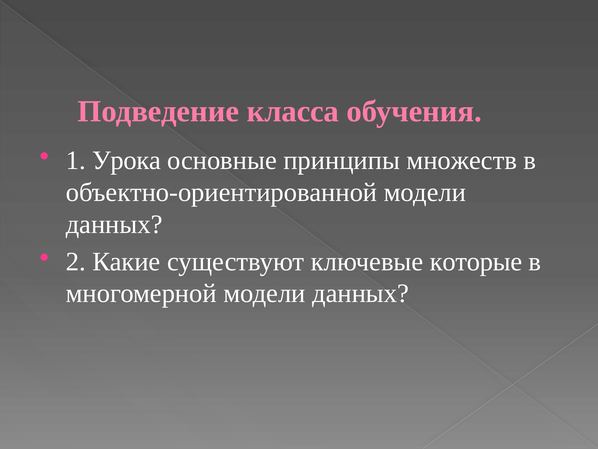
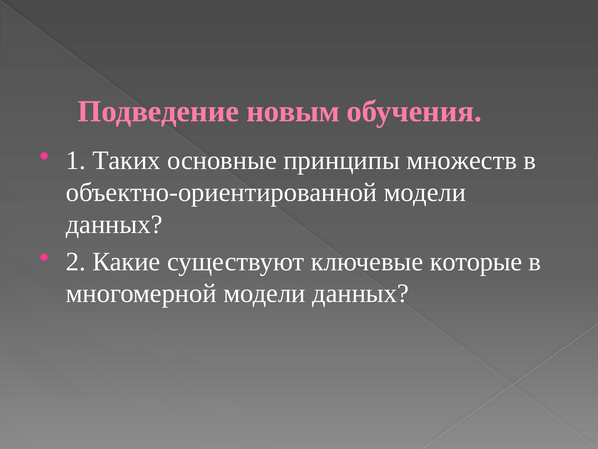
класса: класса -> новым
Урока: Урока -> Таких
